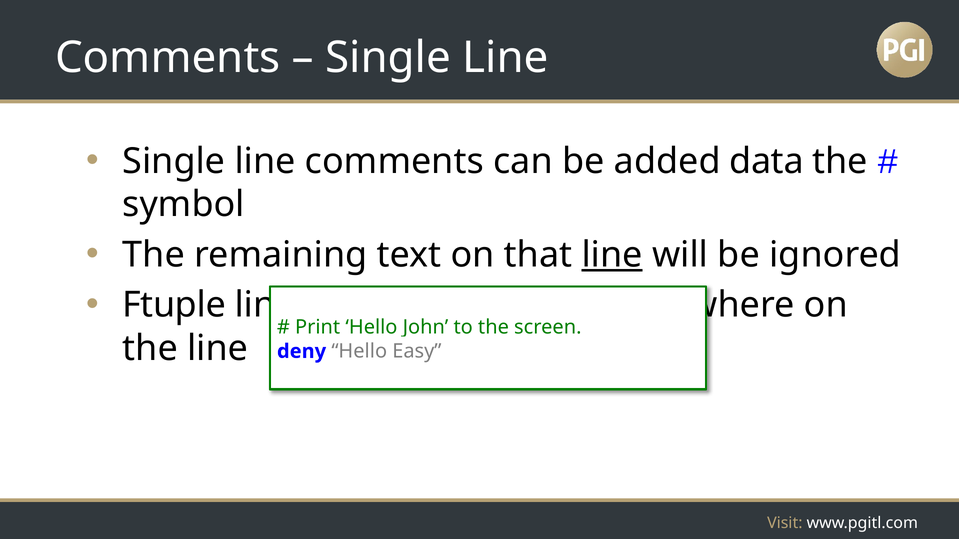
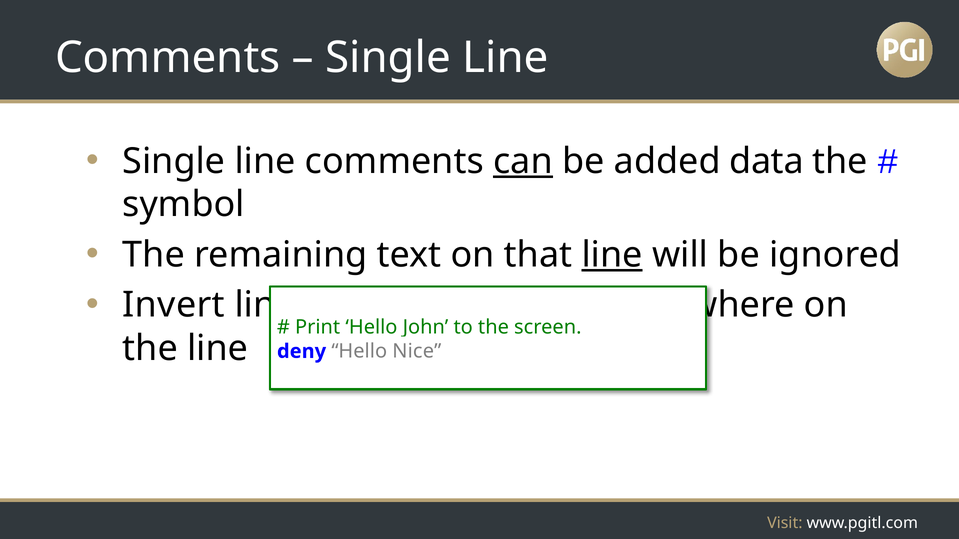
can at (523, 161) underline: none -> present
Ftuple: Ftuple -> Invert
Easy: Easy -> Nice
